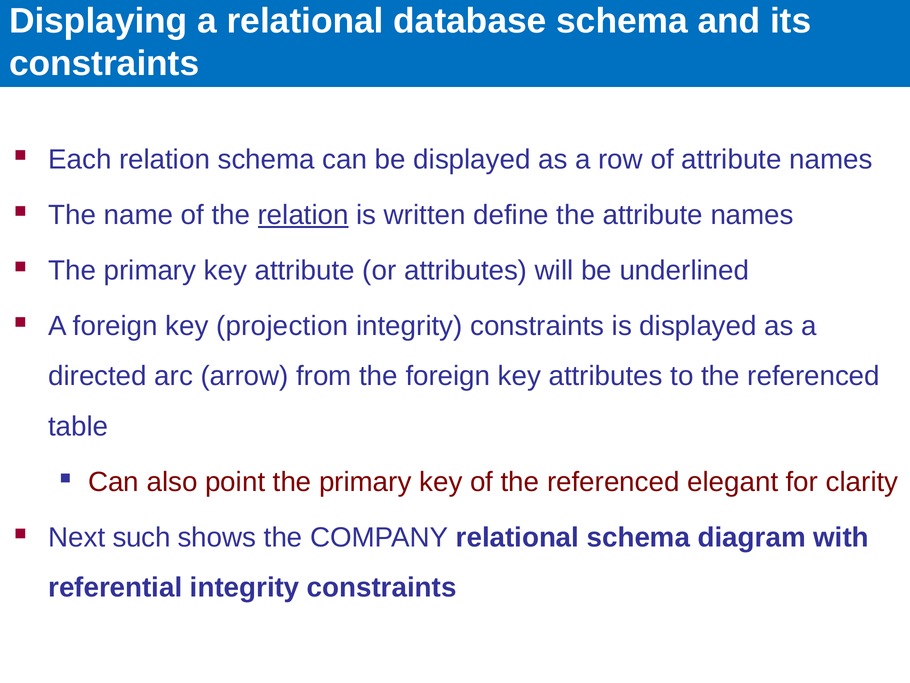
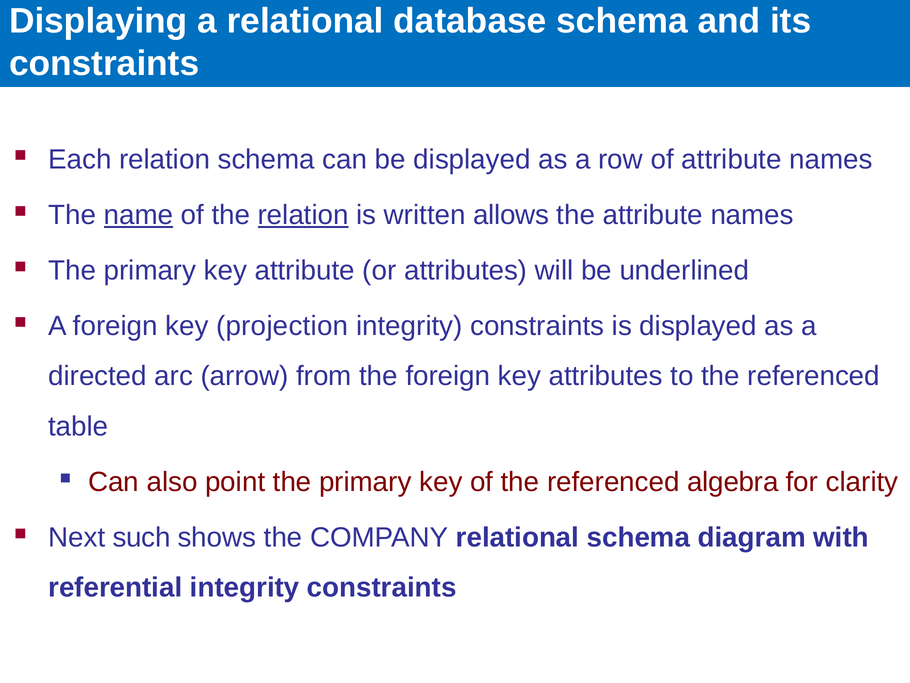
name underline: none -> present
define: define -> allows
elegant: elegant -> algebra
